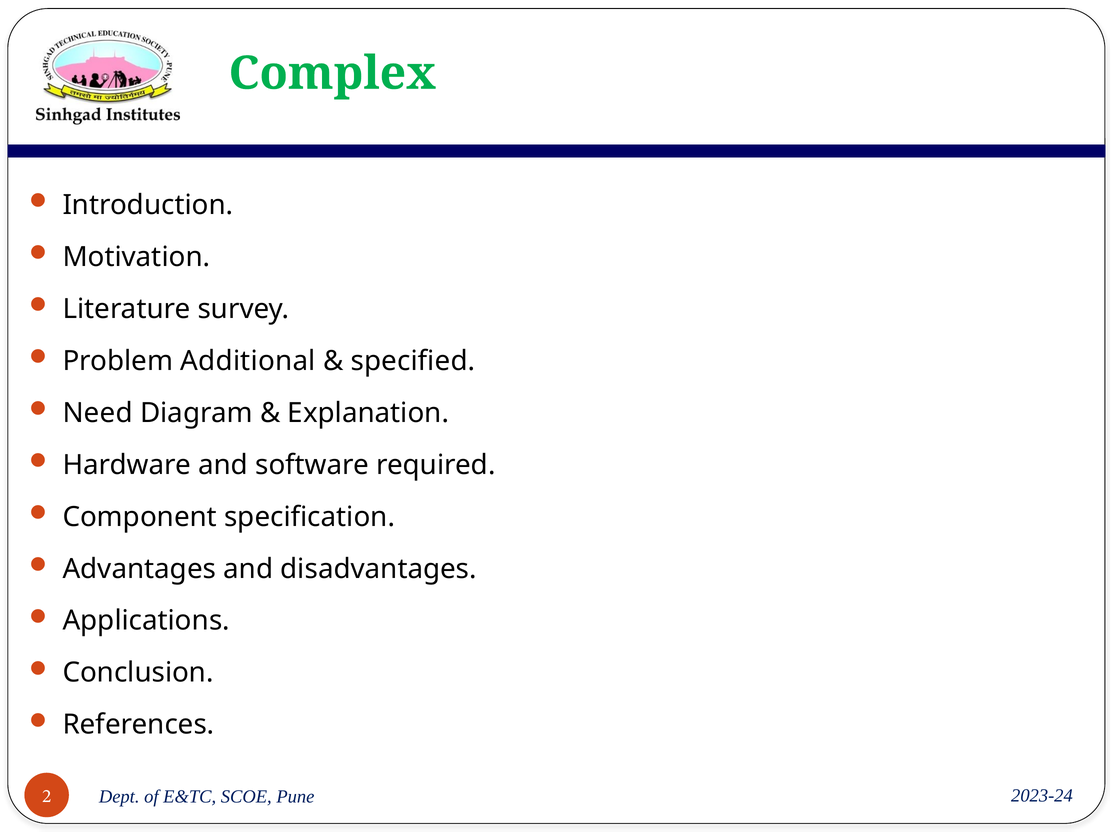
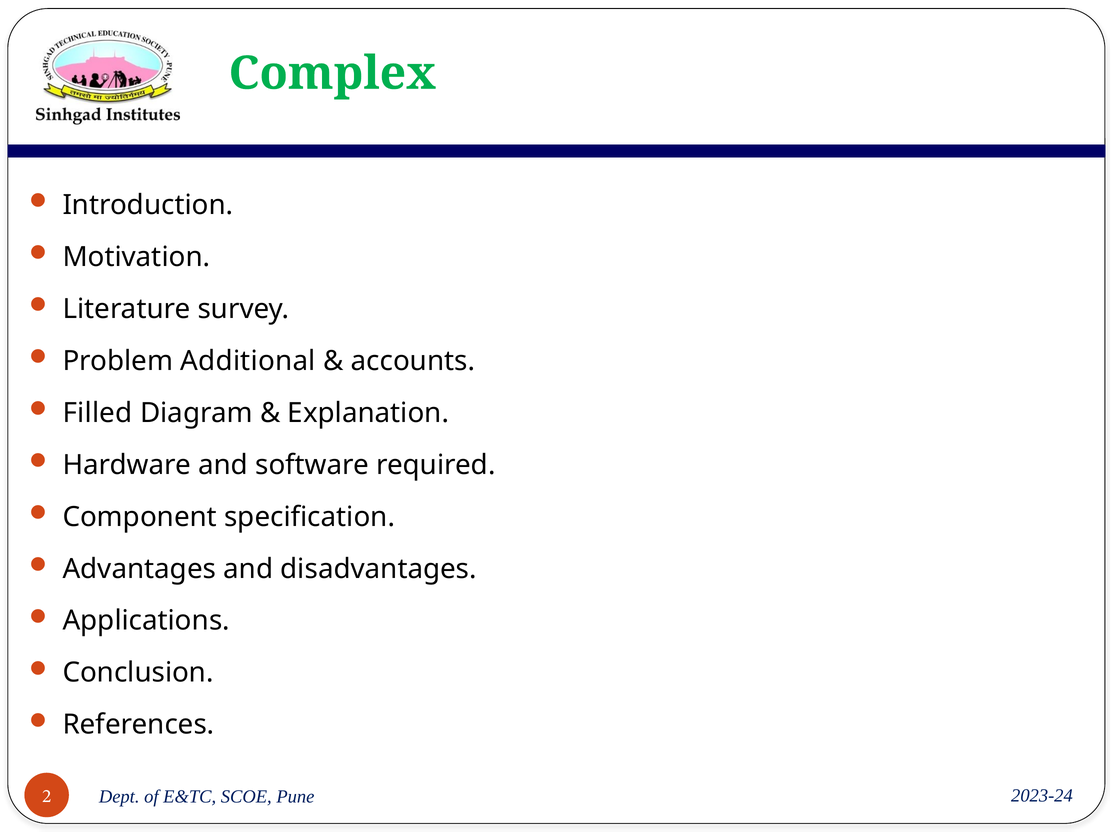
specified: specified -> accounts
Need: Need -> Filled
